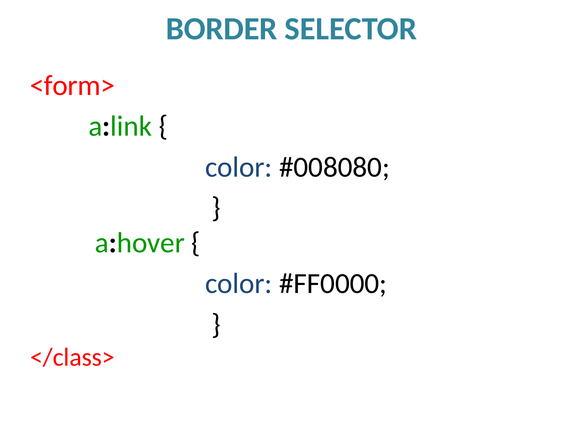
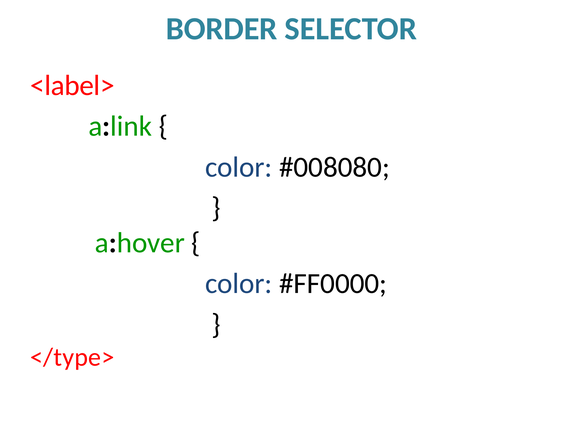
<form>: <form> -> <label>
</class>: </class> -> </type>
